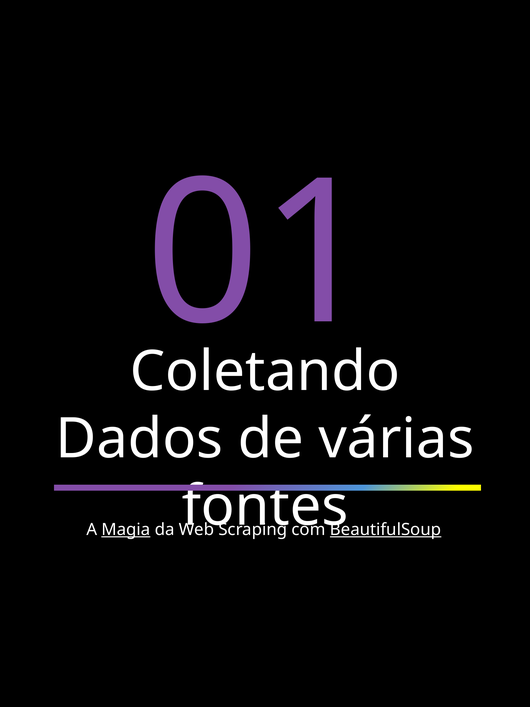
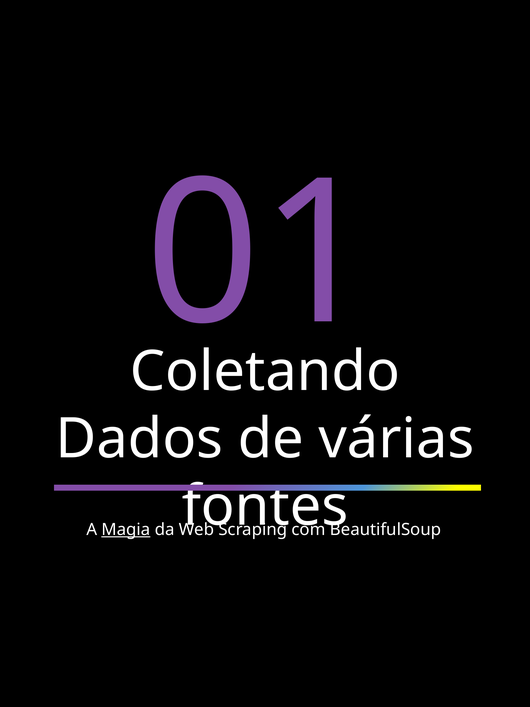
BeautifulSoup underline: present -> none
